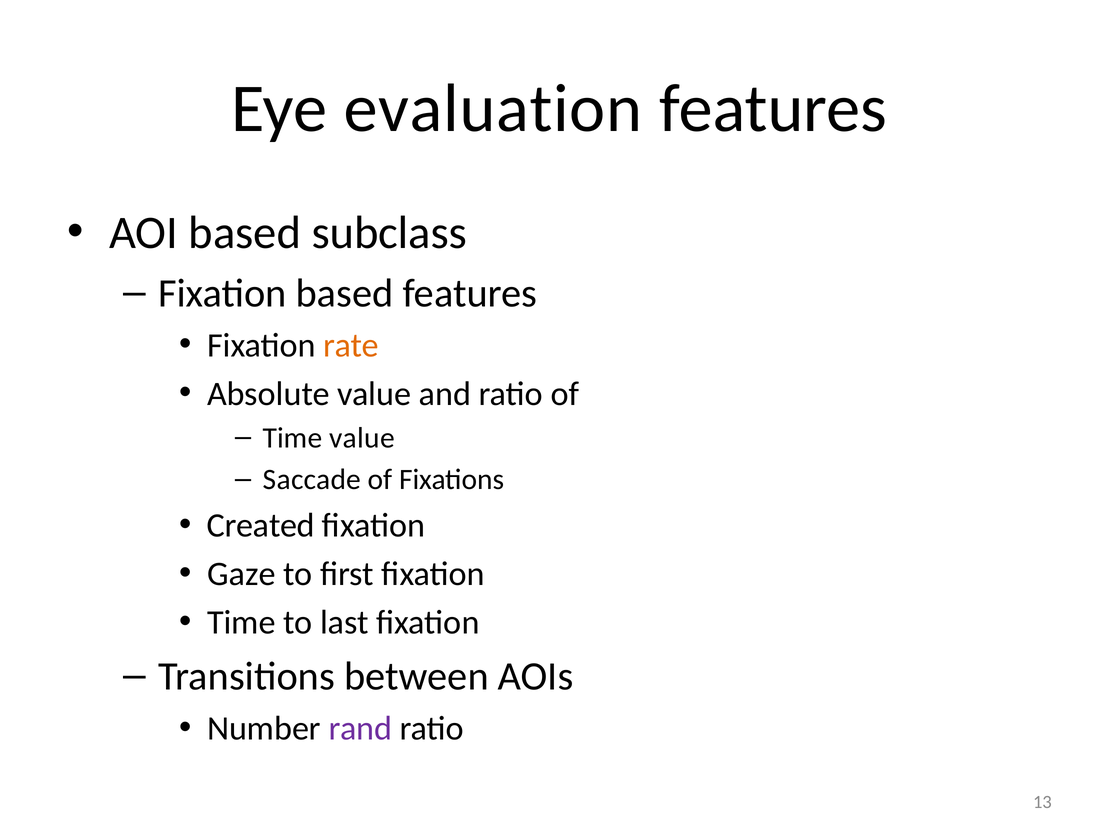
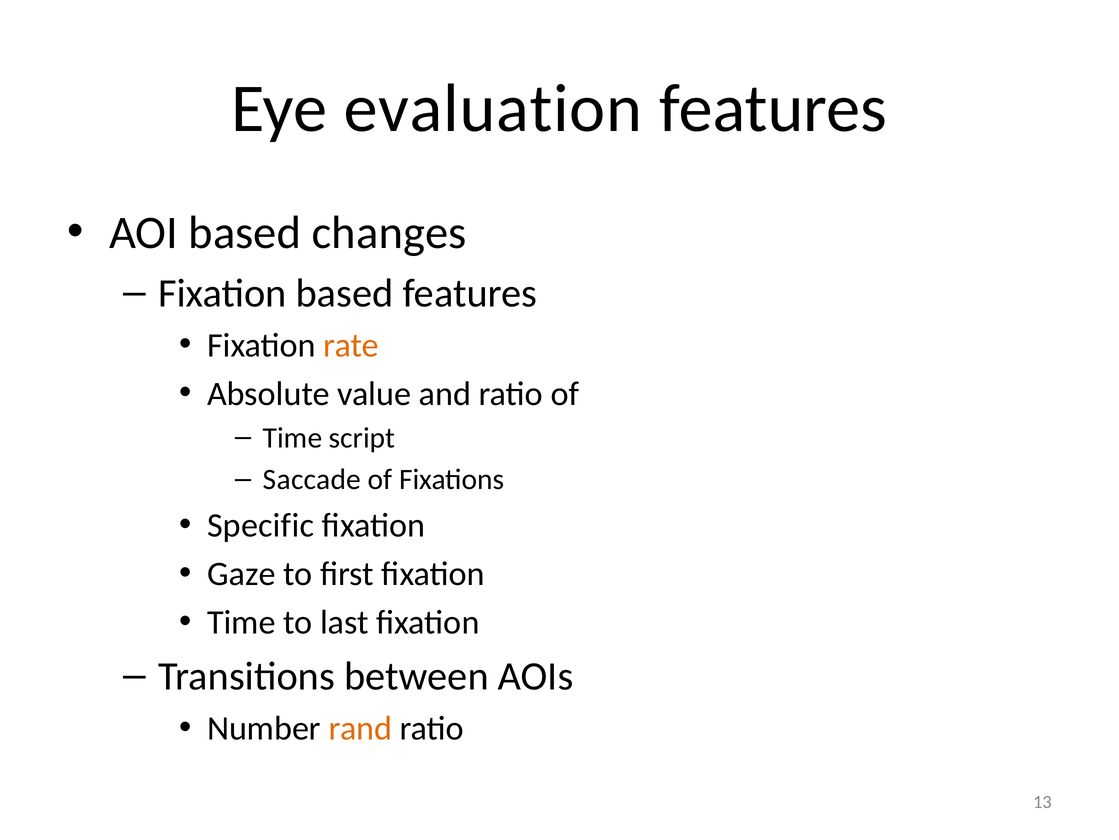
subclass: subclass -> changes
Time value: value -> script
Created: Created -> Specific
rand colour: purple -> orange
